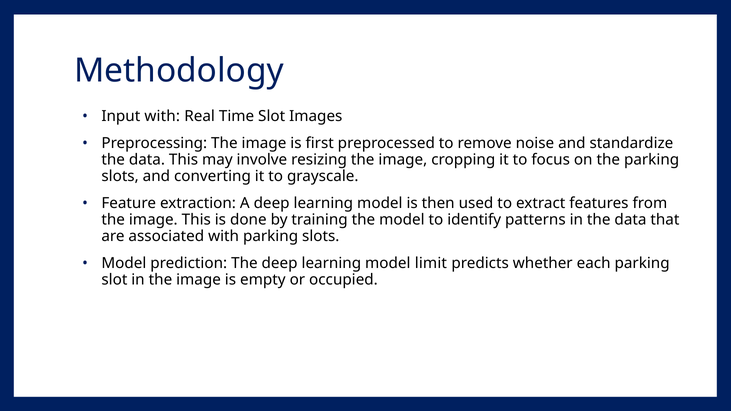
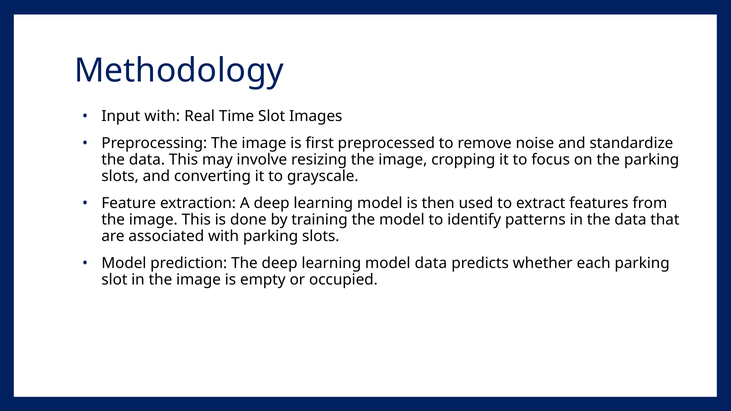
model limit: limit -> data
